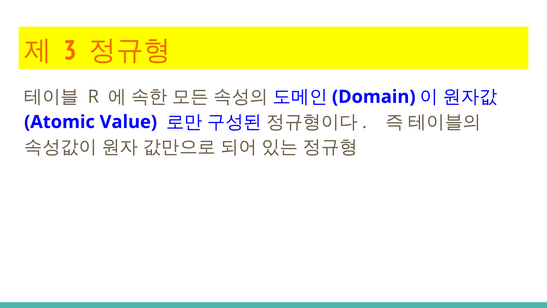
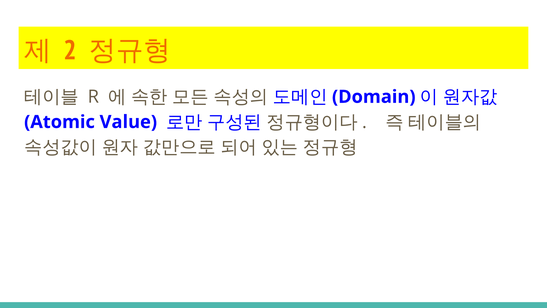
3: 3 -> 2
